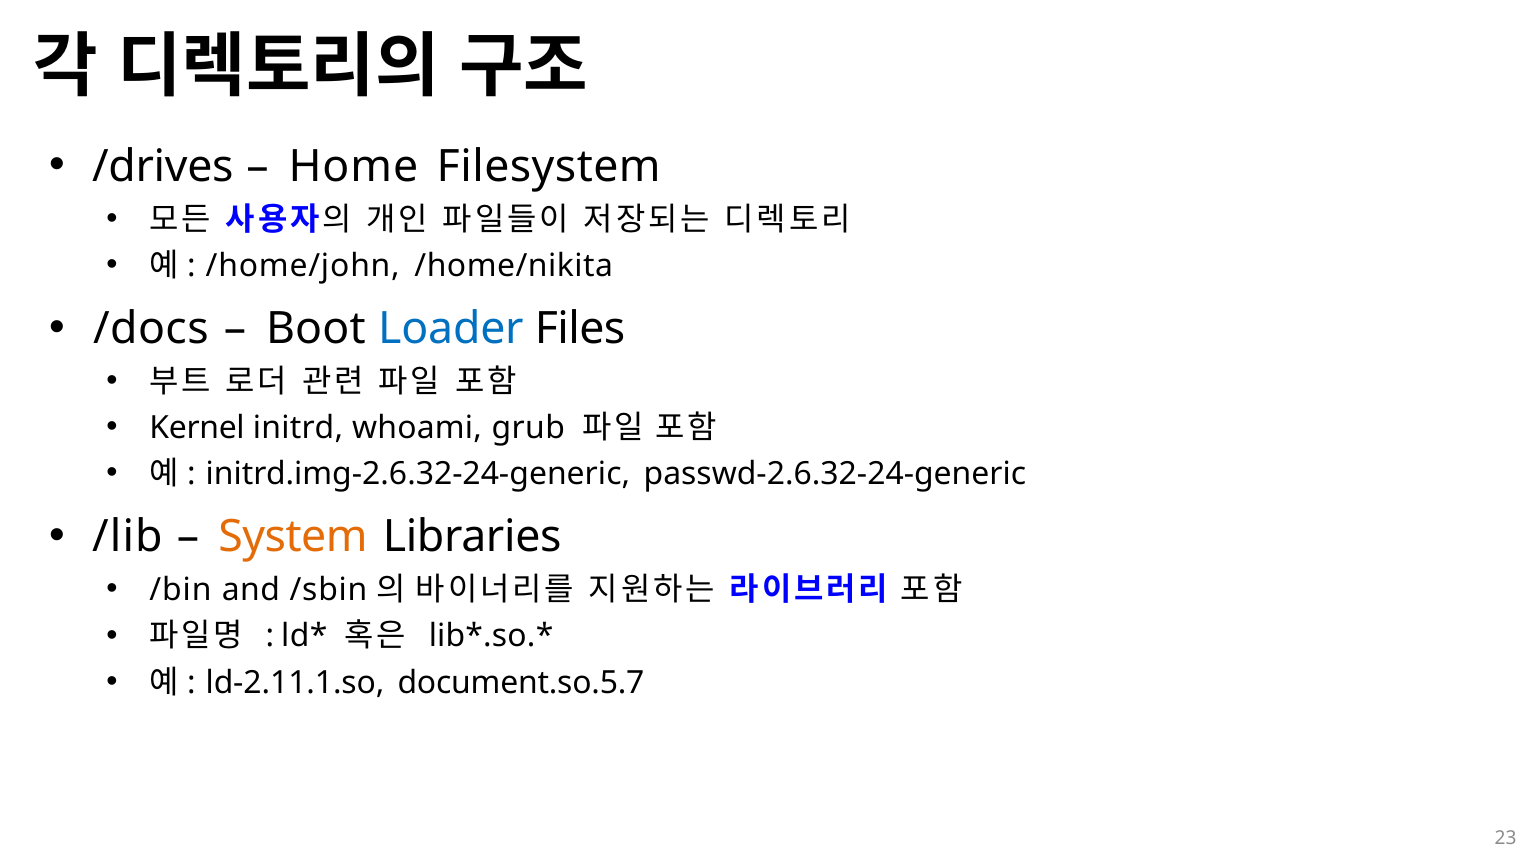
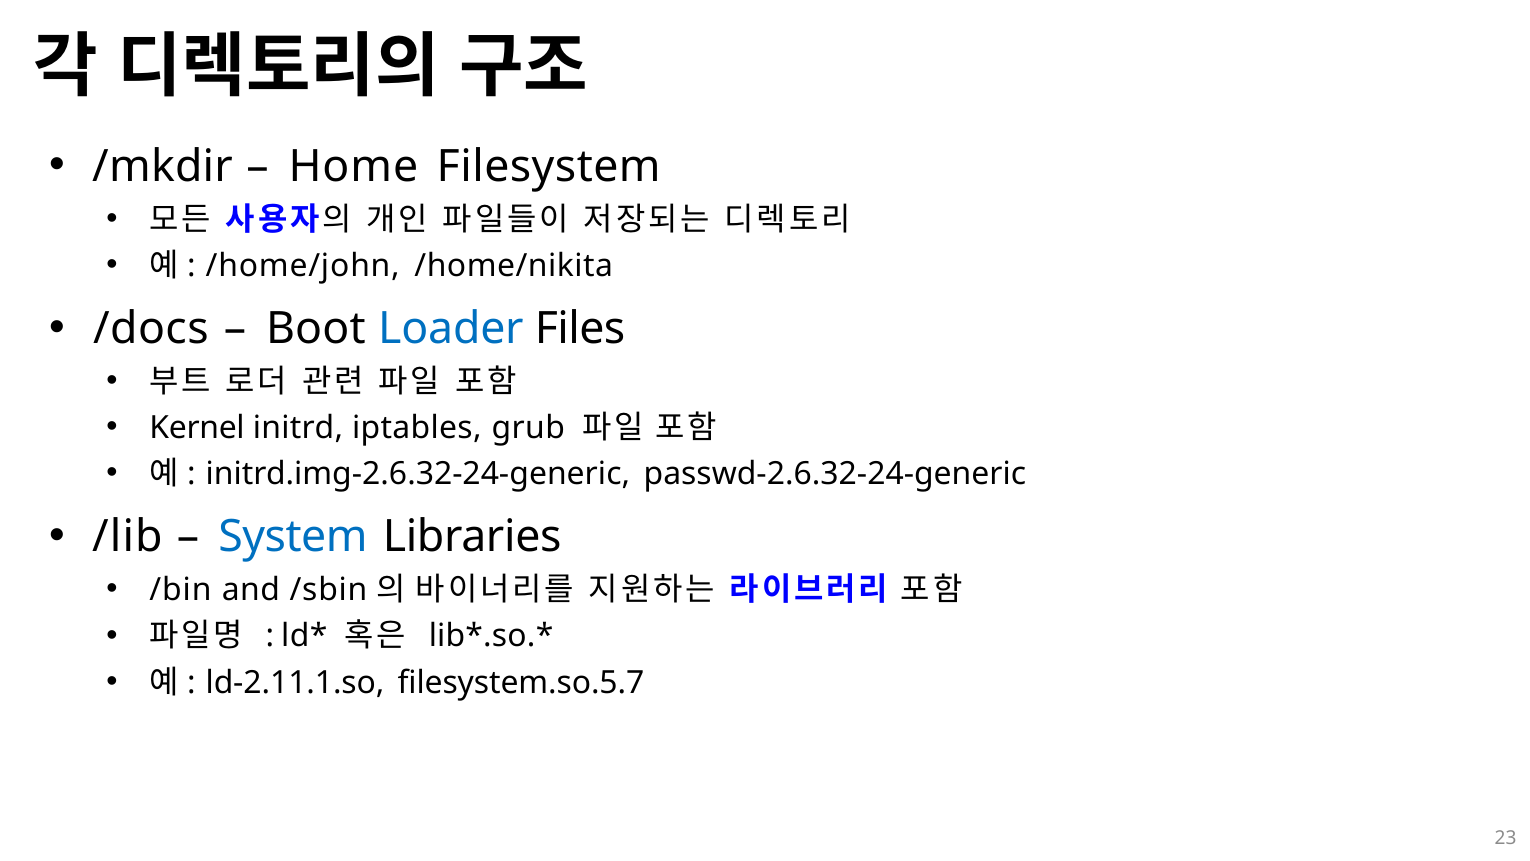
/drives: /drives -> /mkdir
whoami: whoami -> iptables
System colour: orange -> blue
document.so.5.7: document.so.5.7 -> filesystem.so.5.7
